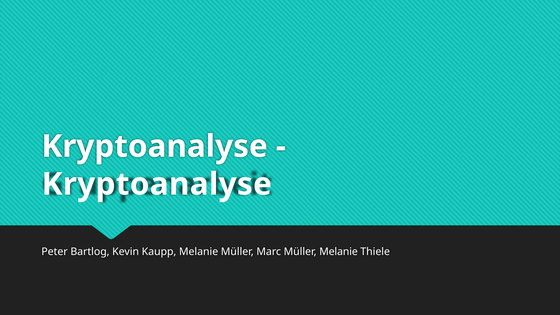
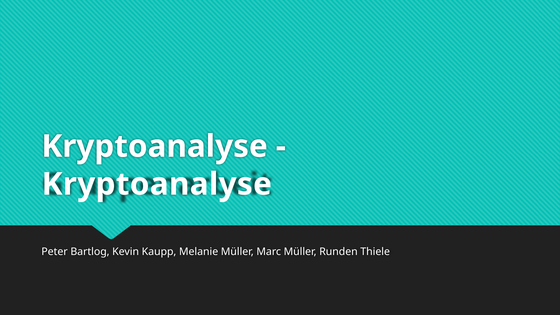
Müller Melanie: Melanie -> Runden
